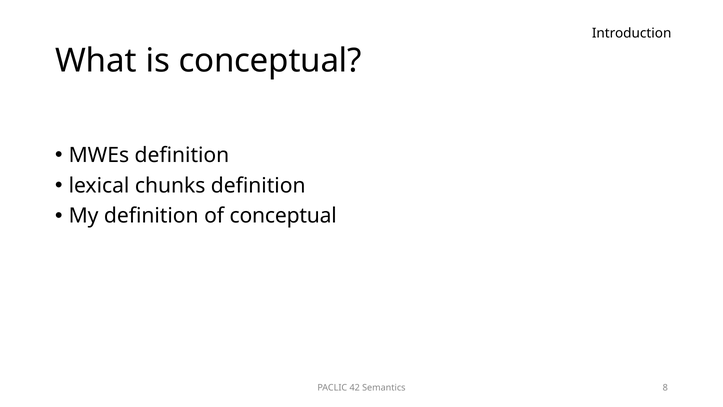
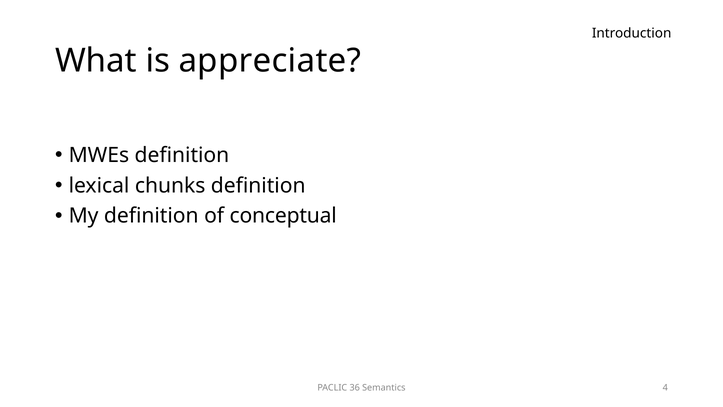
is conceptual: conceptual -> appreciate
42: 42 -> 36
8: 8 -> 4
